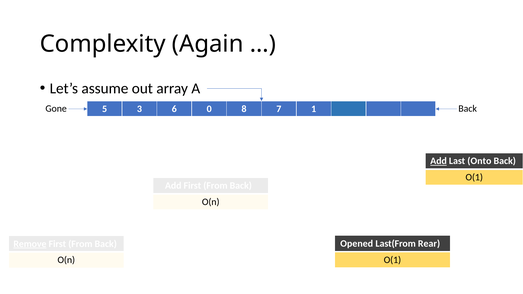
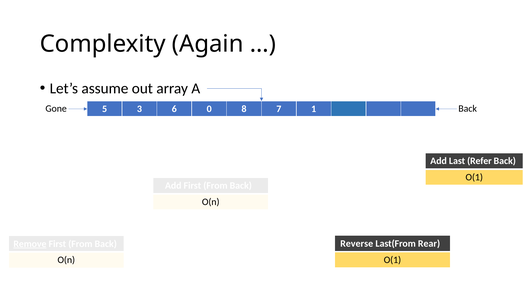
Add at (439, 161) underline: present -> none
Onto: Onto -> Refer
Opened: Opened -> Reverse
